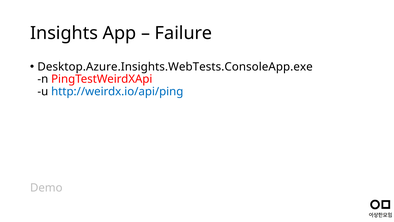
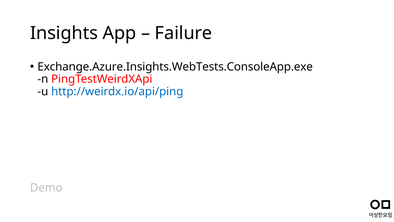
Desktop.Azure.Insights.WebTests.ConsoleApp.exe: Desktop.Azure.Insights.WebTests.ConsoleApp.exe -> Exchange.Azure.Insights.WebTests.ConsoleApp.exe
